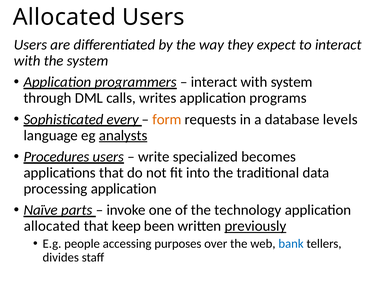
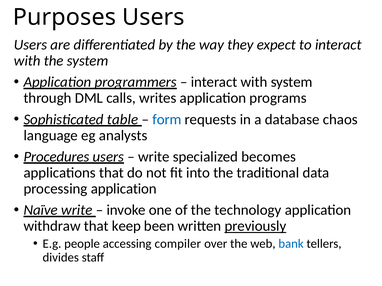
Allocated at (64, 17): Allocated -> Purposes
every: every -> table
form colour: orange -> blue
levels: levels -> chaos
analysts underline: present -> none
Naïve parts: parts -> write
allocated at (52, 226): allocated -> withdraw
purposes: purposes -> compiler
